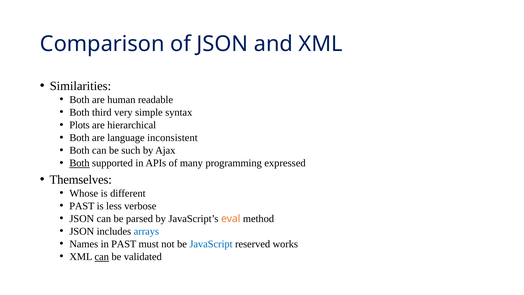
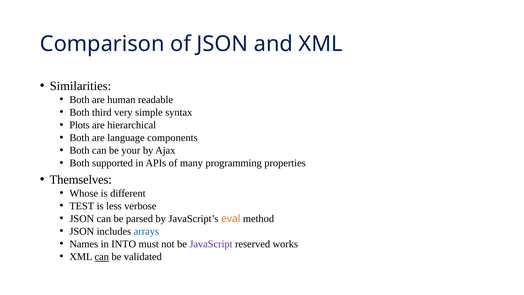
inconsistent: inconsistent -> components
such: such -> your
Both at (79, 163) underline: present -> none
expressed: expressed -> properties
PAST at (82, 206): PAST -> TEST
in PAST: PAST -> INTO
JavaScript colour: blue -> purple
